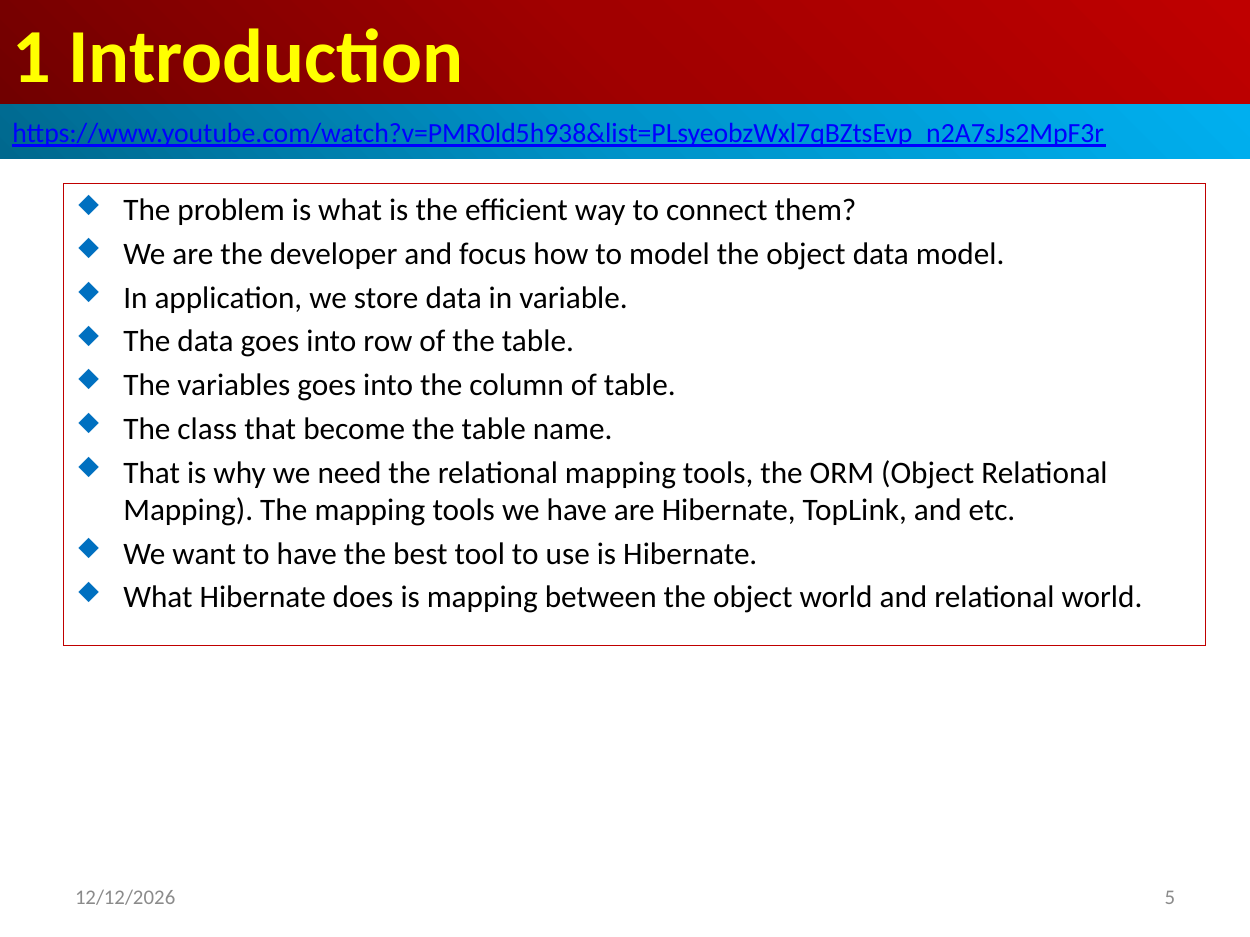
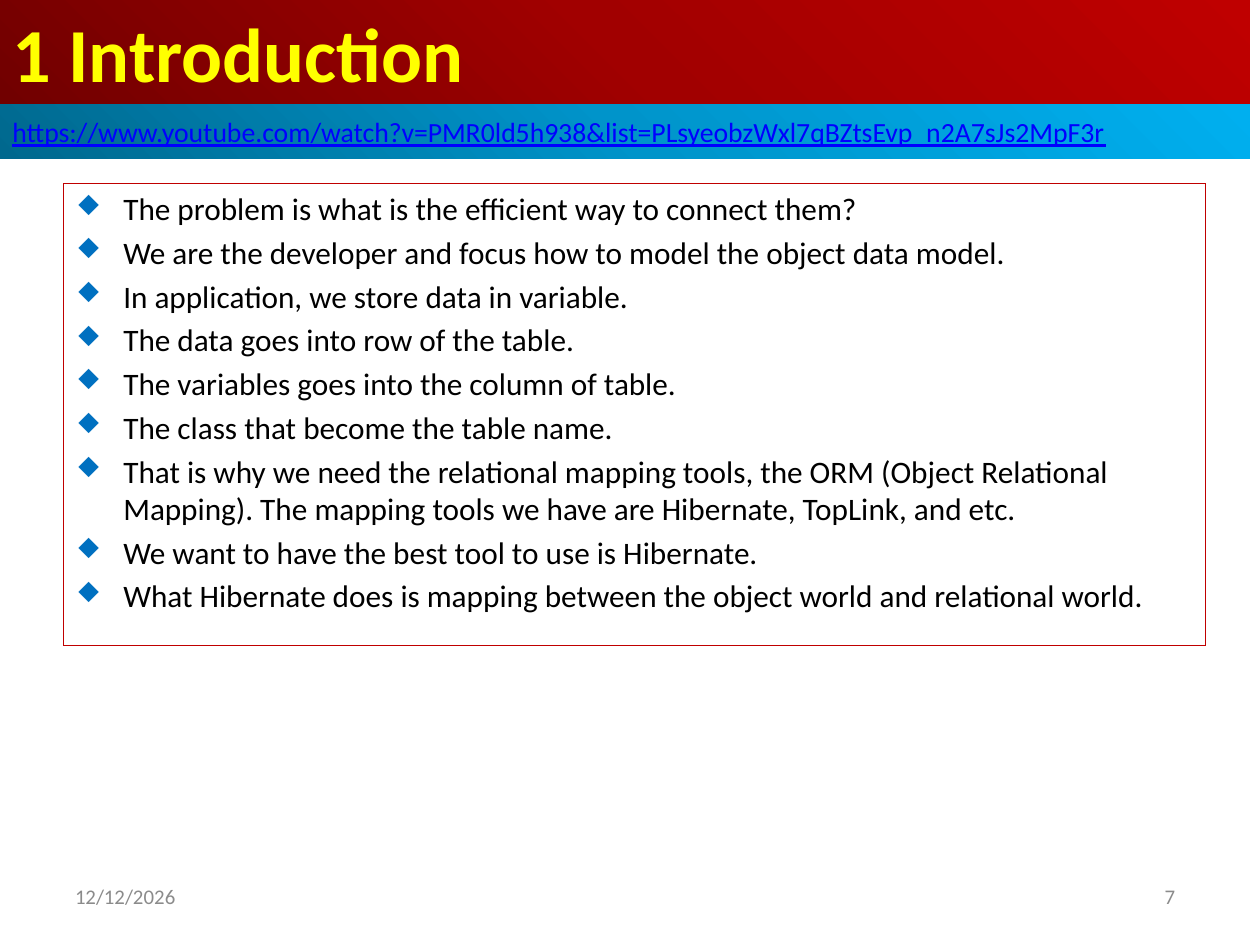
5: 5 -> 7
